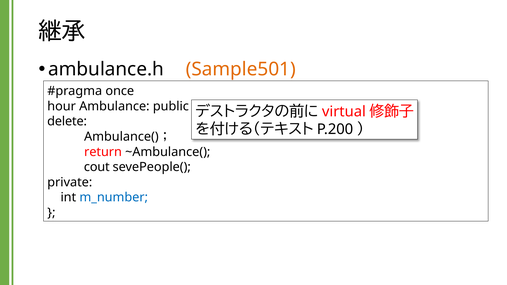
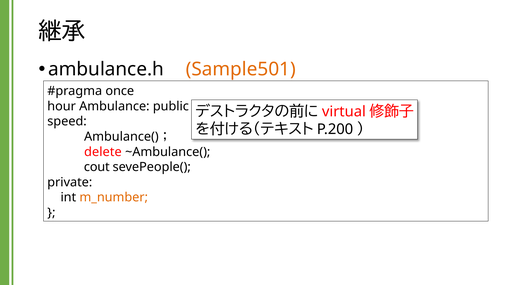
delete: delete -> speed
return: return -> delete
m_number colour: blue -> orange
